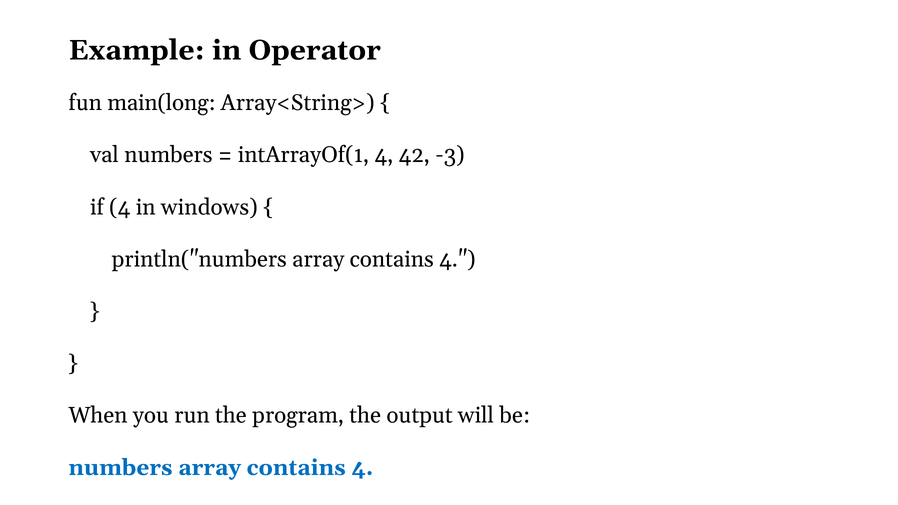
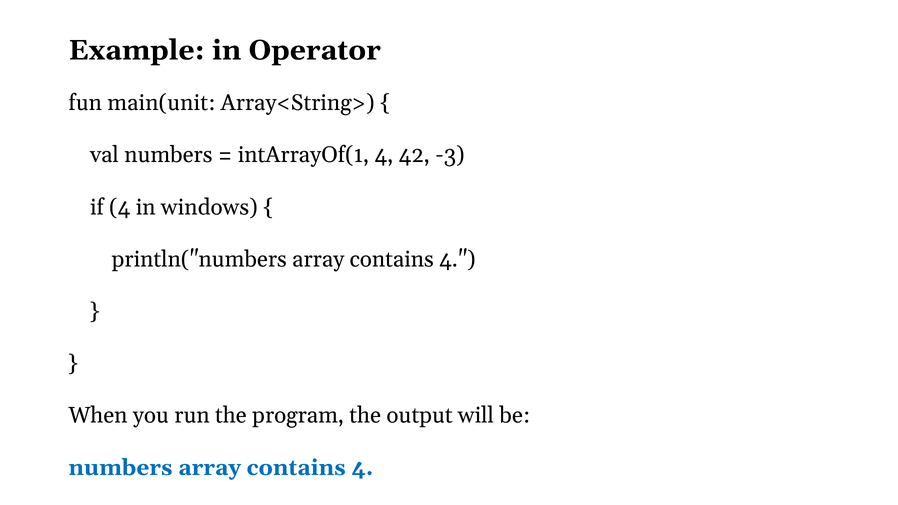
main(long: main(long -> main(unit
